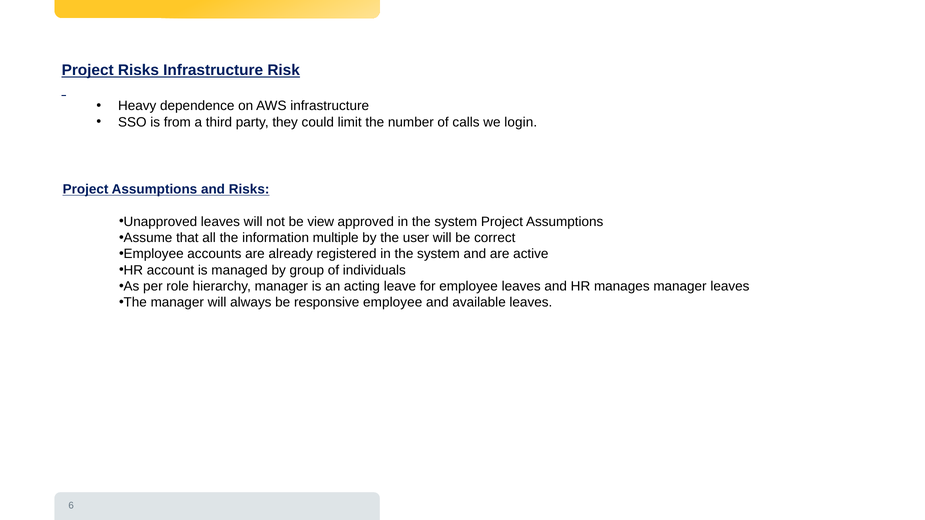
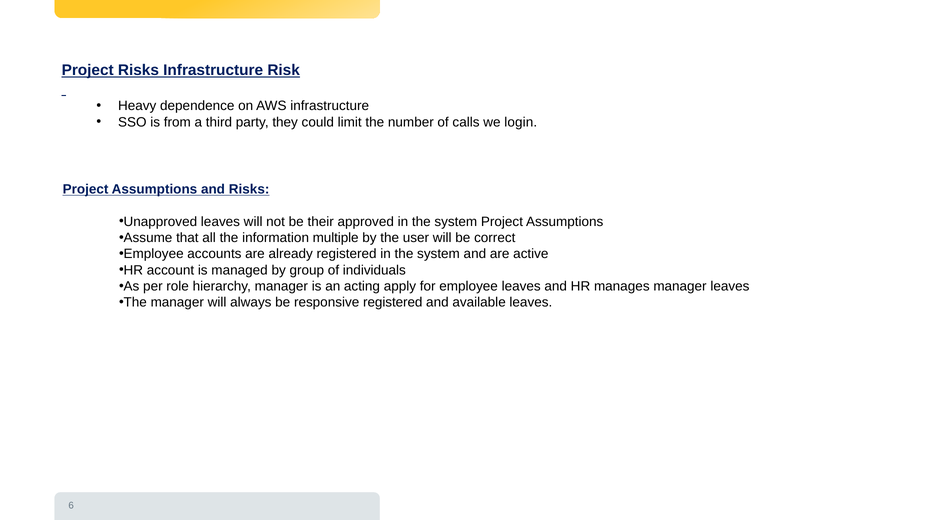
view: view -> their
leave: leave -> apply
responsive employee: employee -> registered
